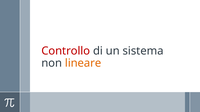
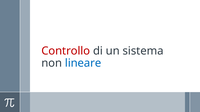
lineare colour: orange -> blue
